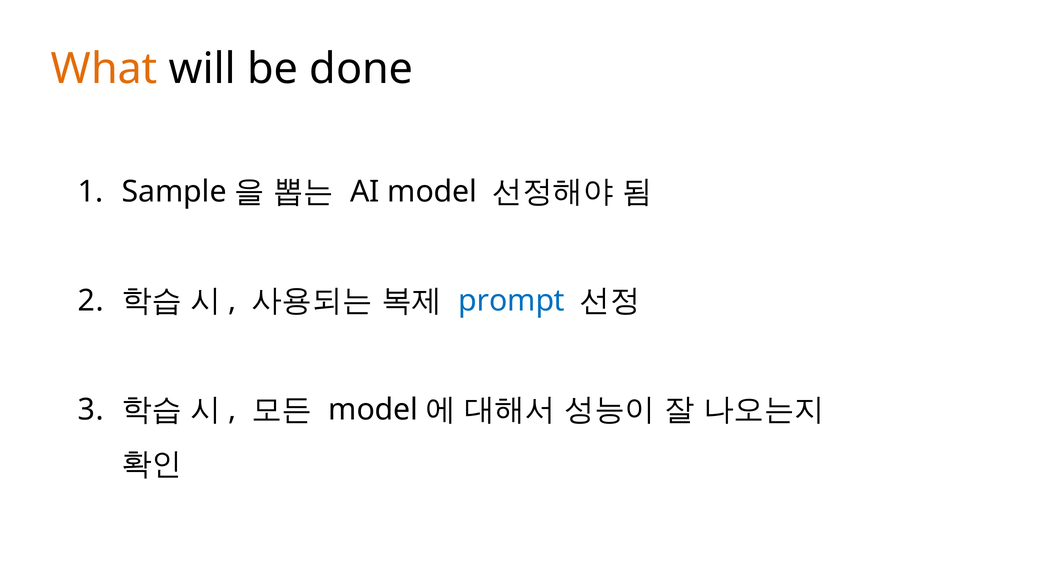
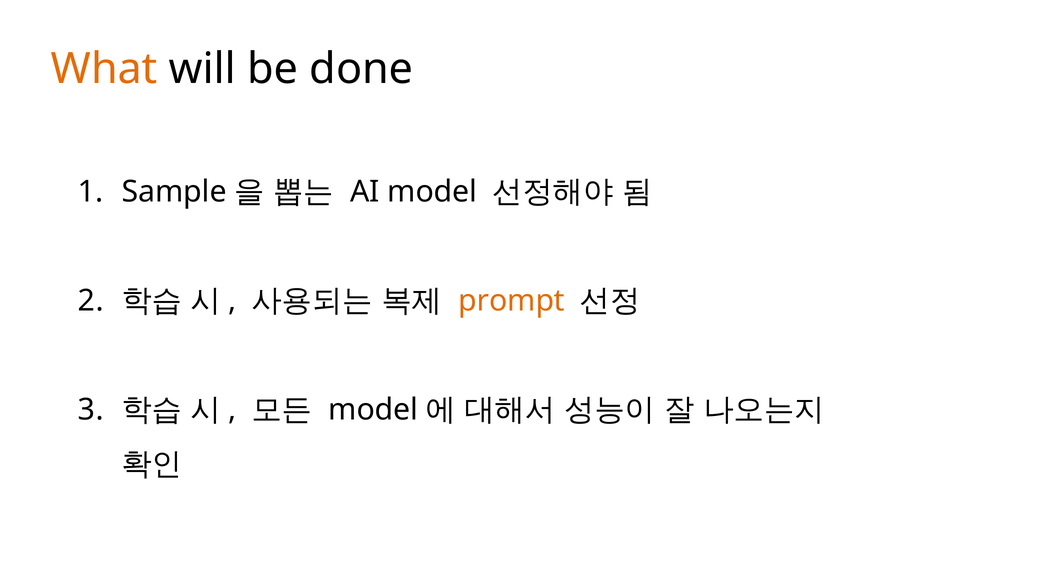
prompt colour: blue -> orange
